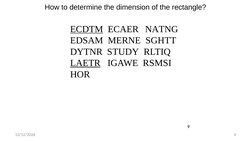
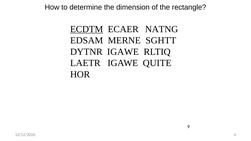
DYTNR STUDY: STUDY -> IGAWE
LAETR underline: present -> none
RSMSI: RSMSI -> QUITE
